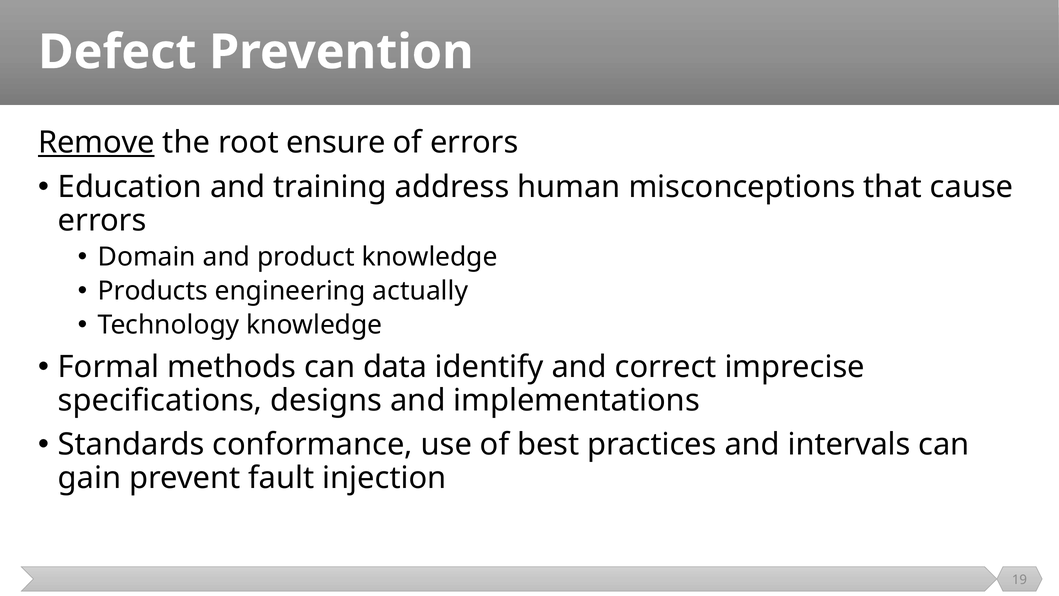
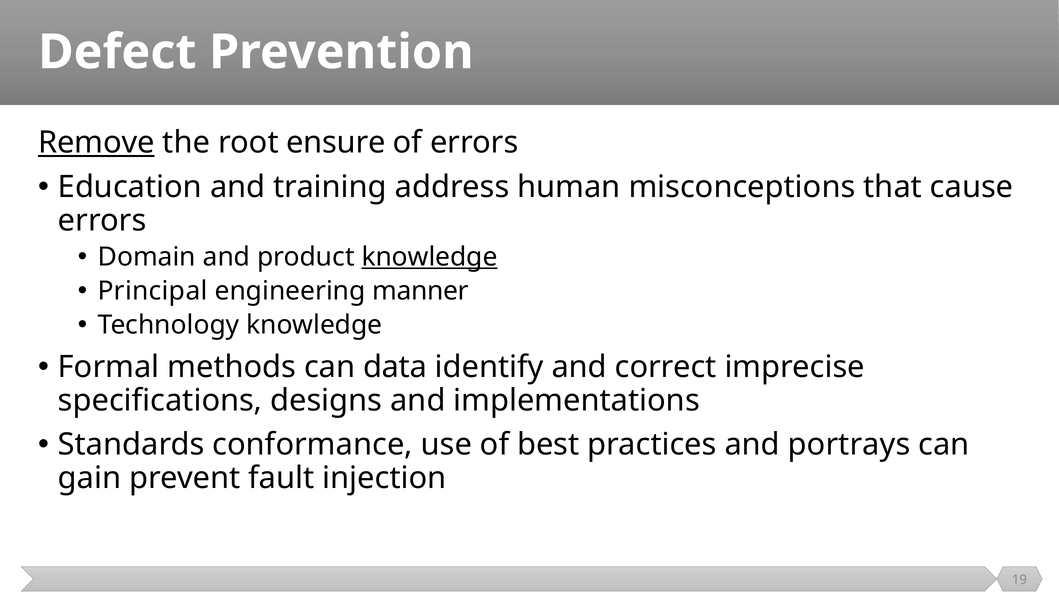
knowledge at (430, 257) underline: none -> present
Products: Products -> Principal
actually: actually -> manner
intervals: intervals -> portrays
